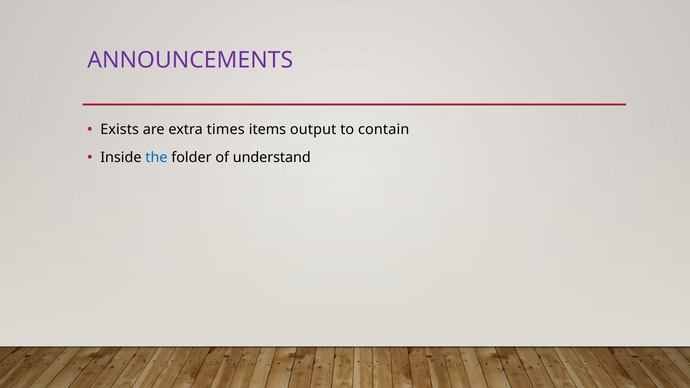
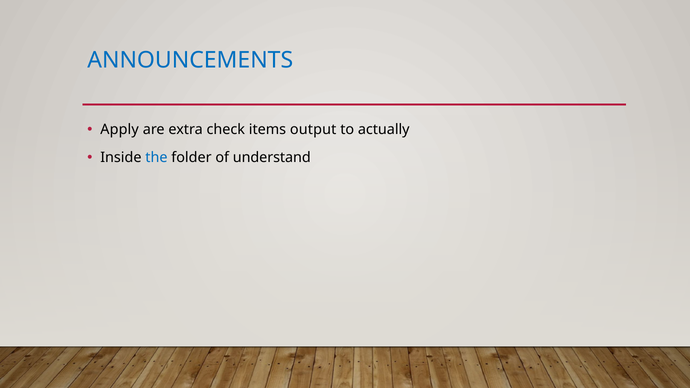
ANNOUNCEMENTS colour: purple -> blue
Exists: Exists -> Apply
times: times -> check
contain: contain -> actually
